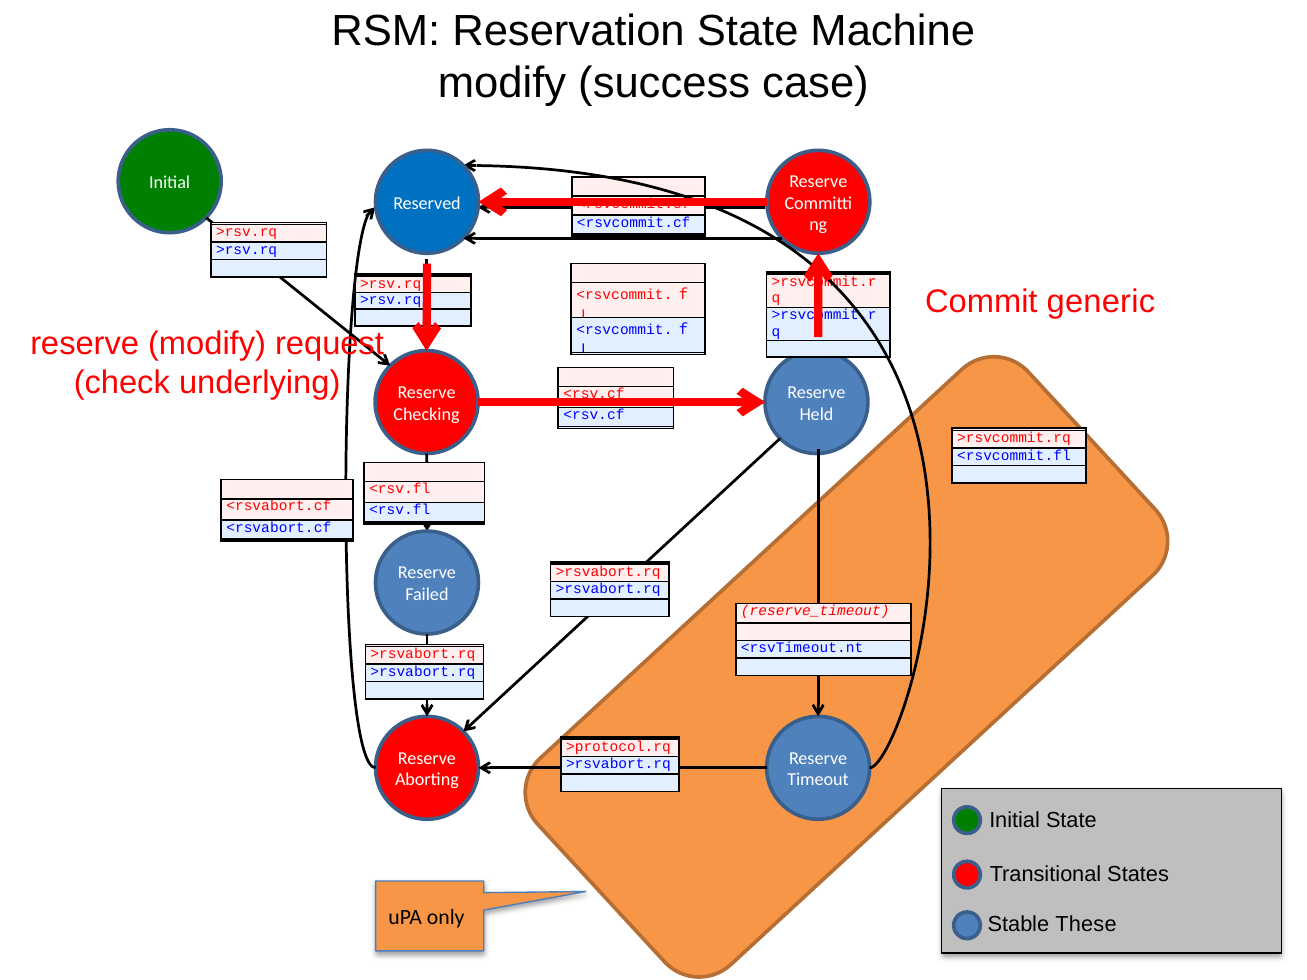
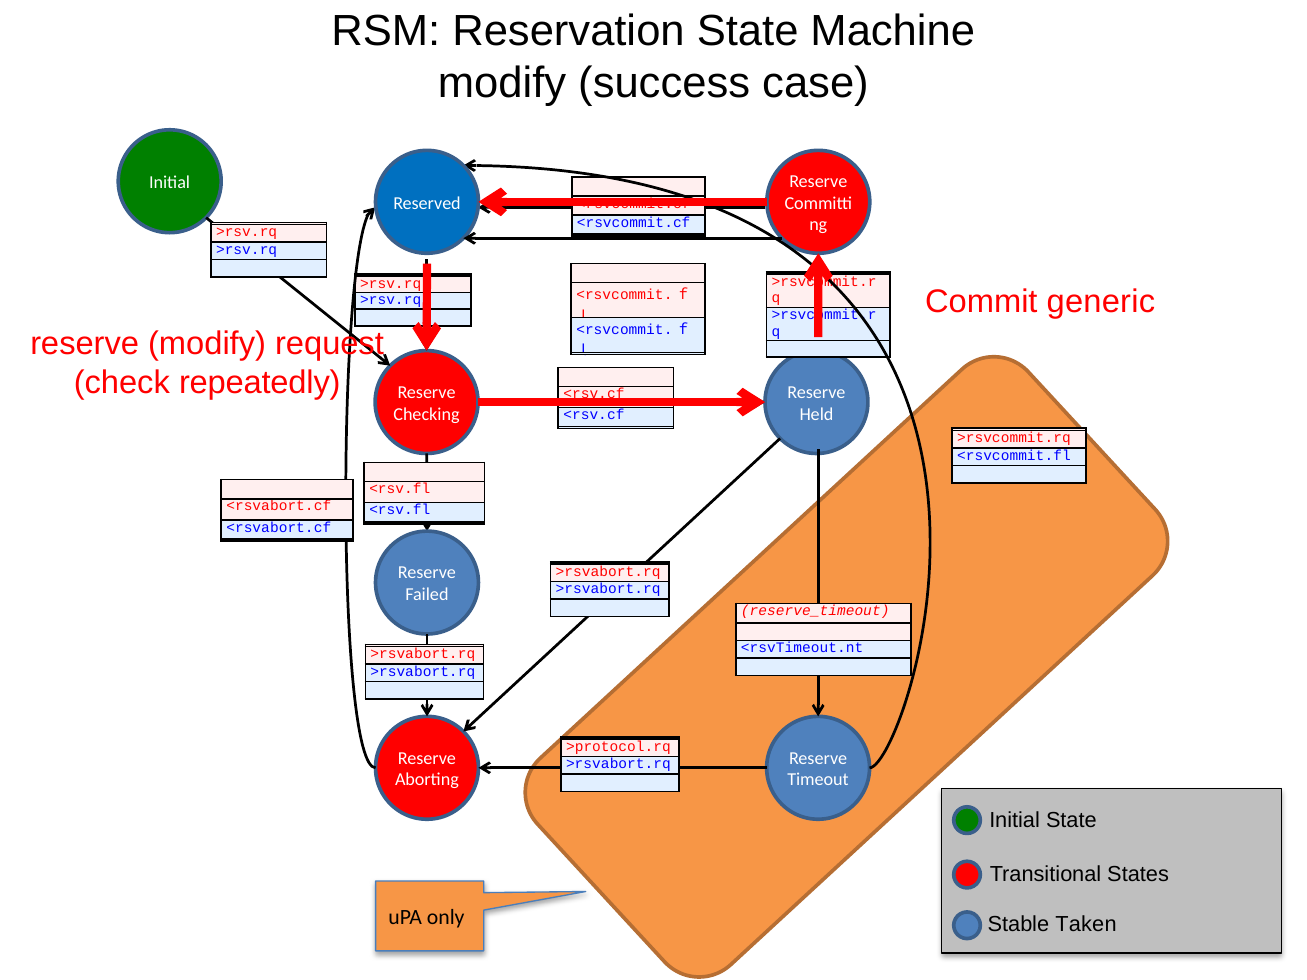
underlying: underlying -> repeatedly
These: These -> Taken
